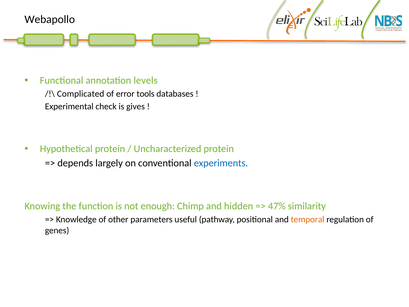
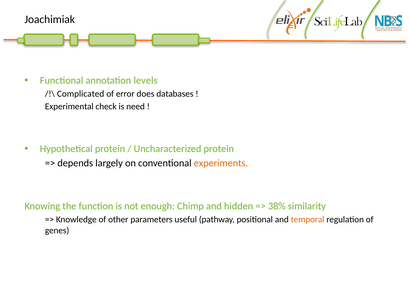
Webapollo: Webapollo -> Joachimiak
tools: tools -> does
gives: gives -> need
experiments colour: blue -> orange
47%: 47% -> 38%
